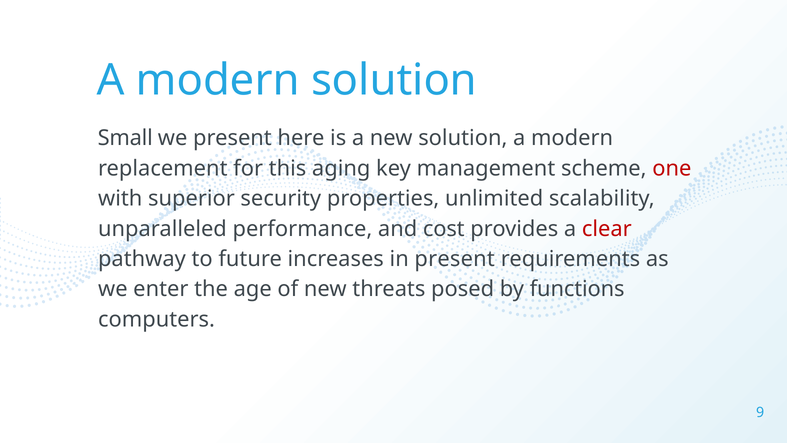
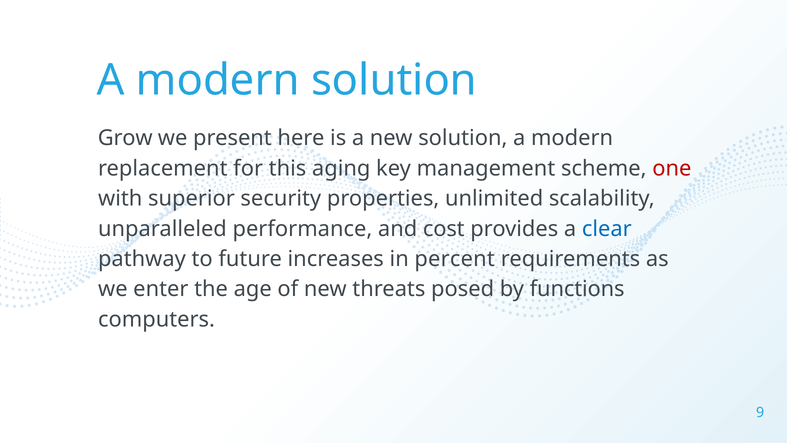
Small: Small -> Grow
clear colour: red -> blue
in present: present -> percent
